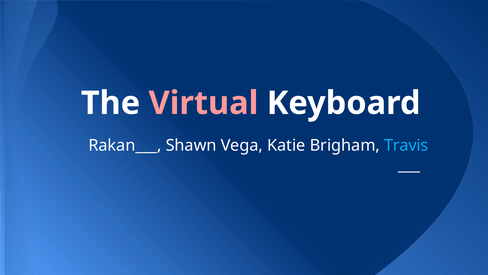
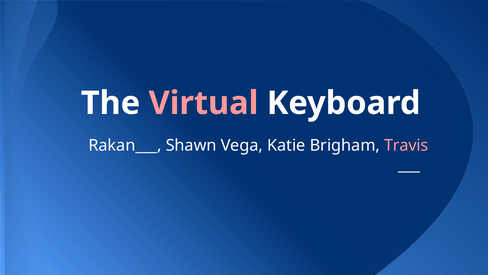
Travis colour: light blue -> pink
